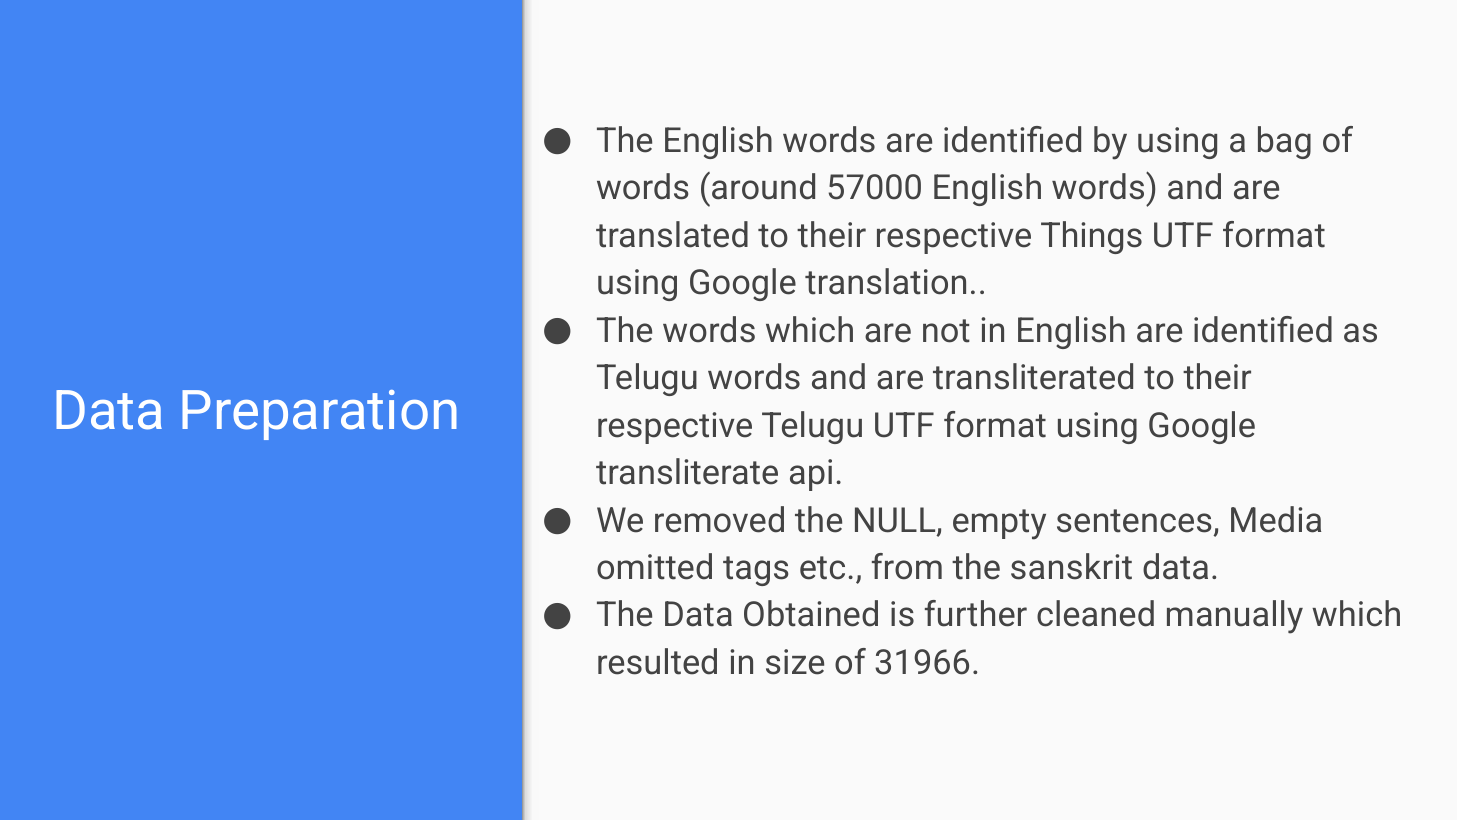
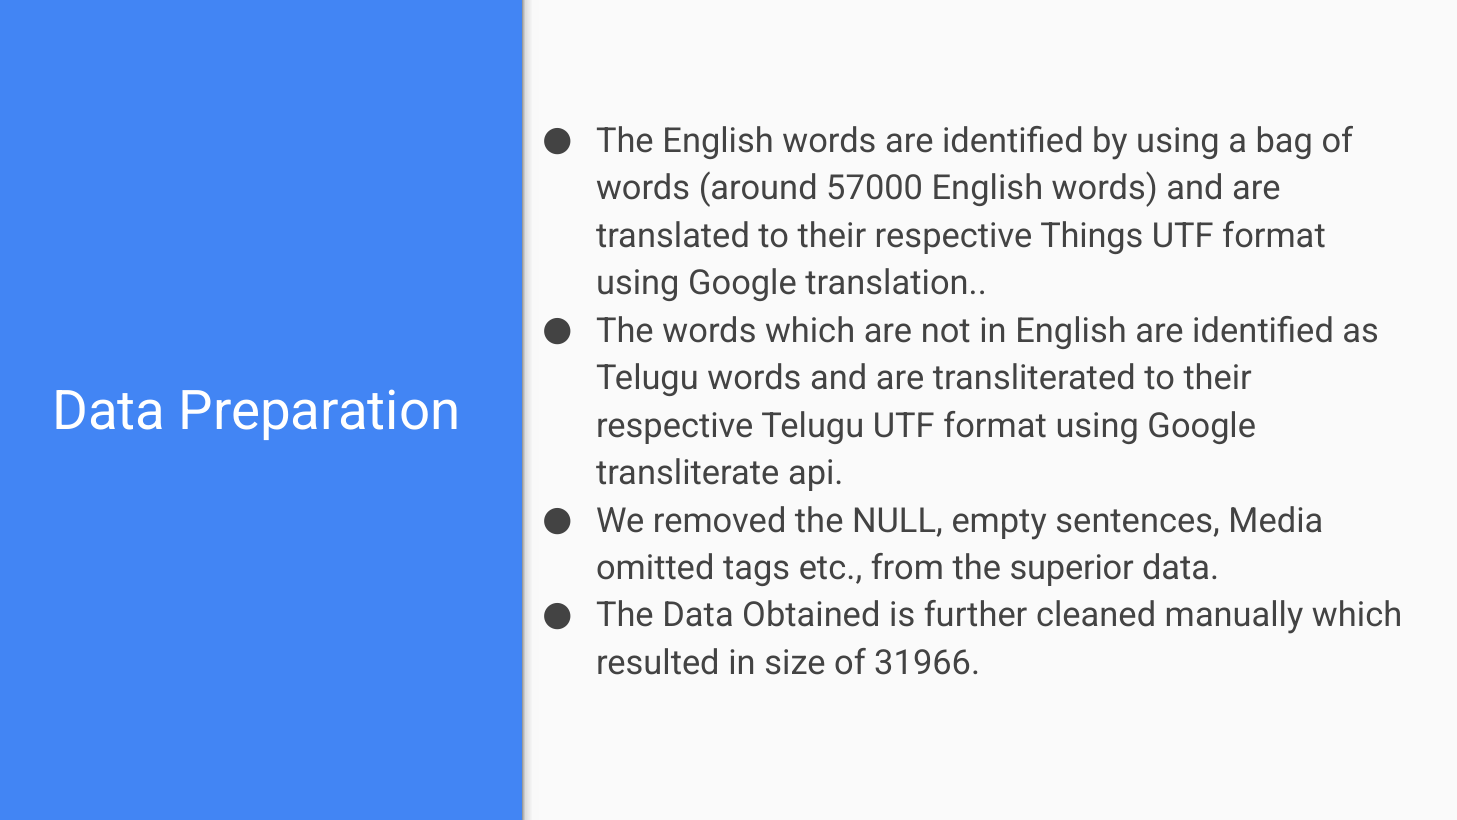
sanskrit: sanskrit -> superior
